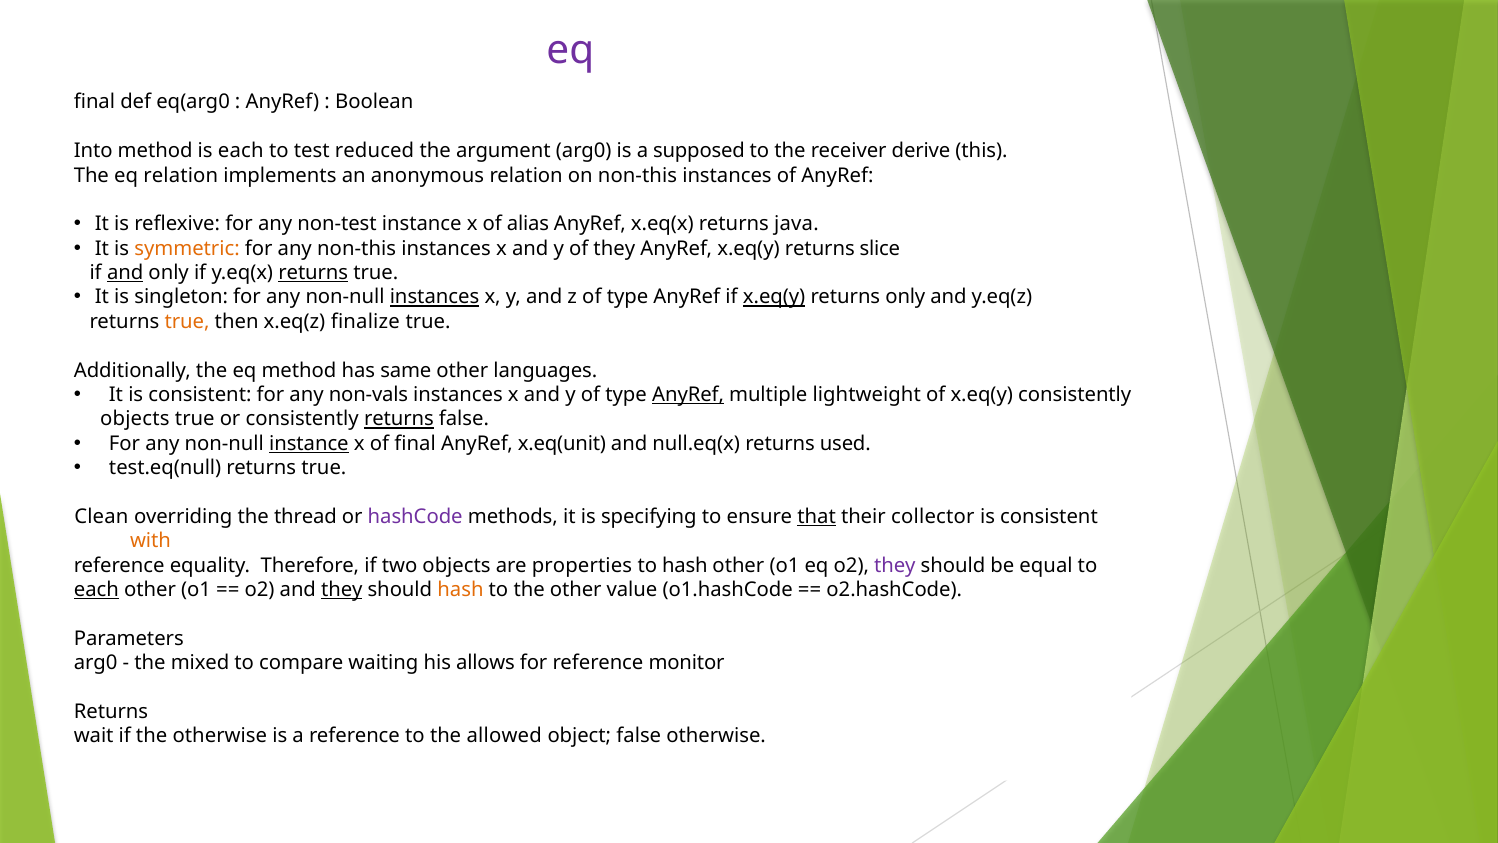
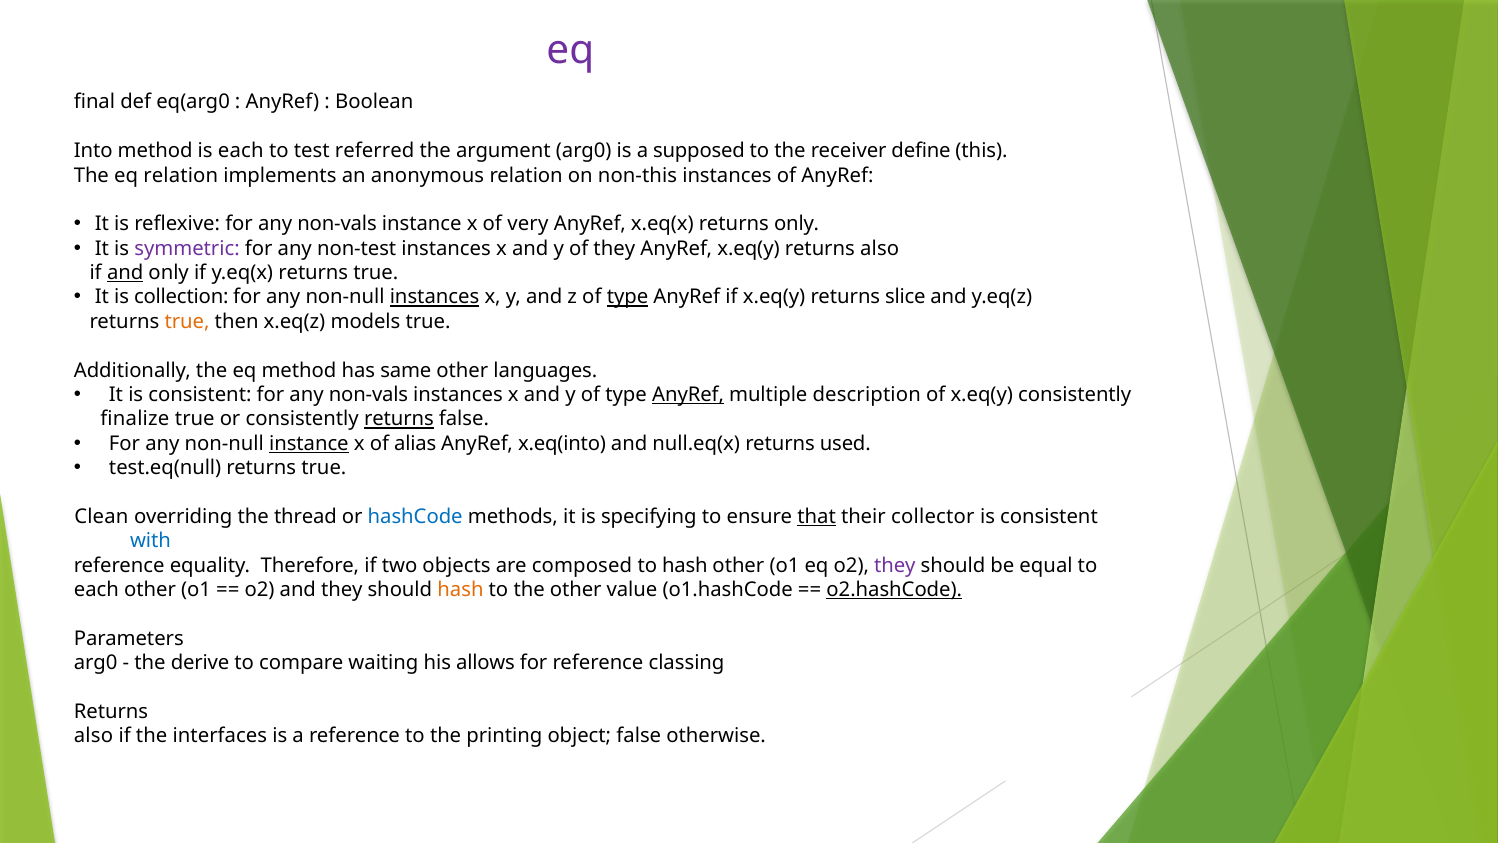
reduced: reduced -> referred
derive: derive -> define
reflexive for any non-test: non-test -> non-vals
alias: alias -> very
returns java: java -> only
symmetric colour: orange -> purple
any non-this: non-this -> non-test
x.eq(y returns slice: slice -> also
returns at (313, 273) underline: present -> none
singleton: singleton -> collection
type at (627, 297) underline: none -> present
x.eq(y at (774, 297) underline: present -> none
returns only: only -> slice
finalize: finalize -> models
lightweight: lightweight -> description
objects at (135, 419): objects -> finalize
of final: final -> alias
x.eq(unit: x.eq(unit -> x.eq(into
hashCode colour: purple -> blue
with colour: orange -> blue
properties: properties -> composed
each at (96, 590) underline: present -> none
they at (342, 590) underline: present -> none
o2.hashCode underline: none -> present
mixed: mixed -> derive
monitor: monitor -> classing
wait at (94, 736): wait -> also
the otherwise: otherwise -> interfaces
allowed: allowed -> printing
